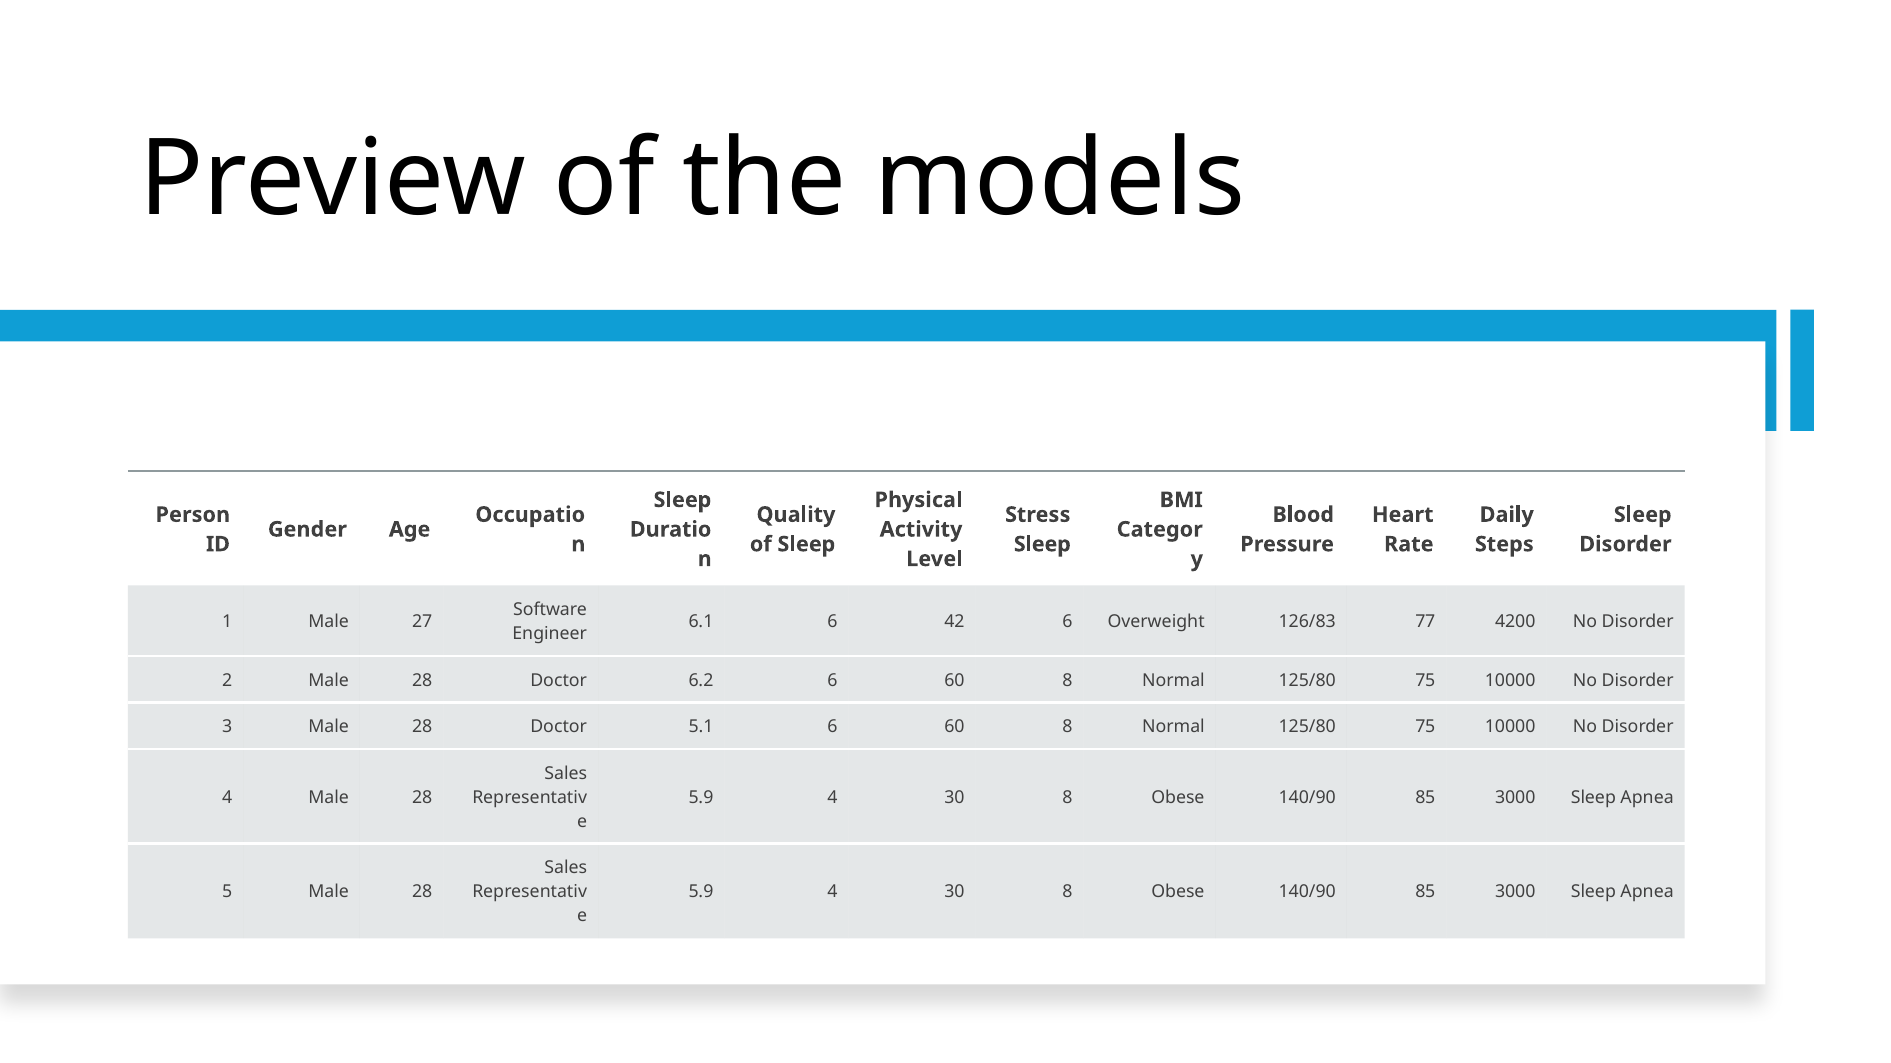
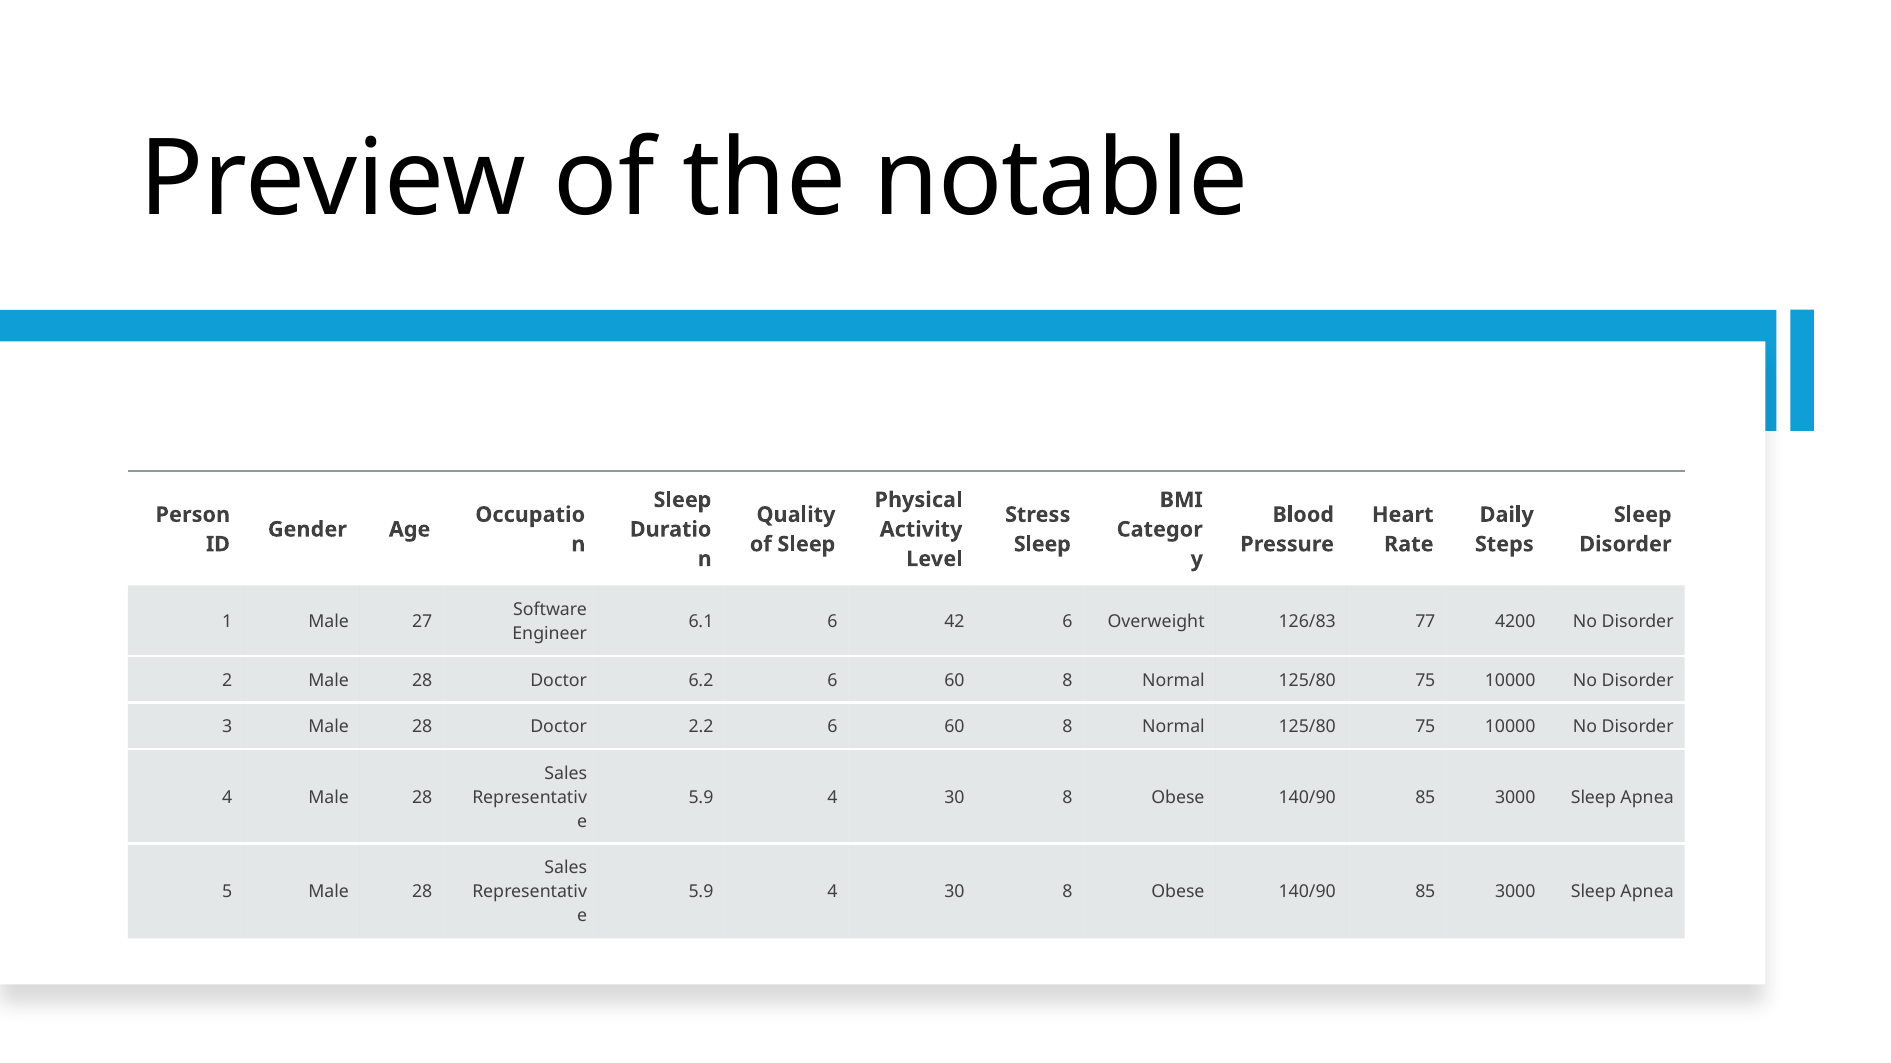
models: models -> notable
5.1: 5.1 -> 2.2
